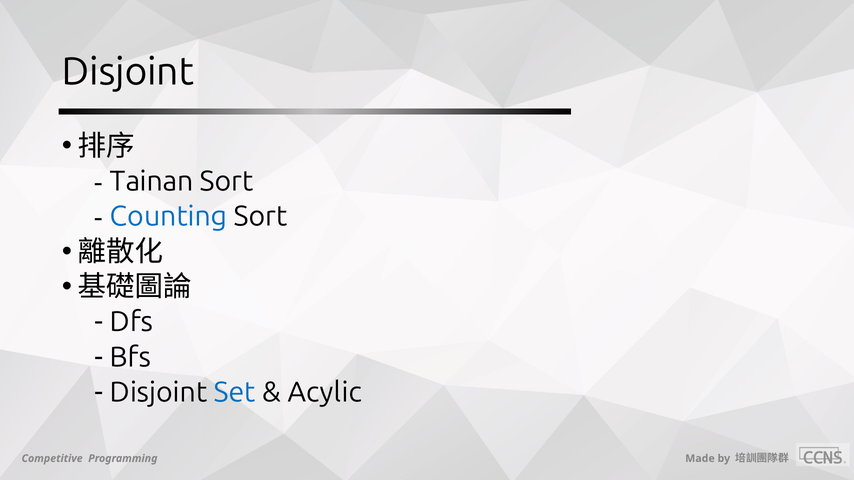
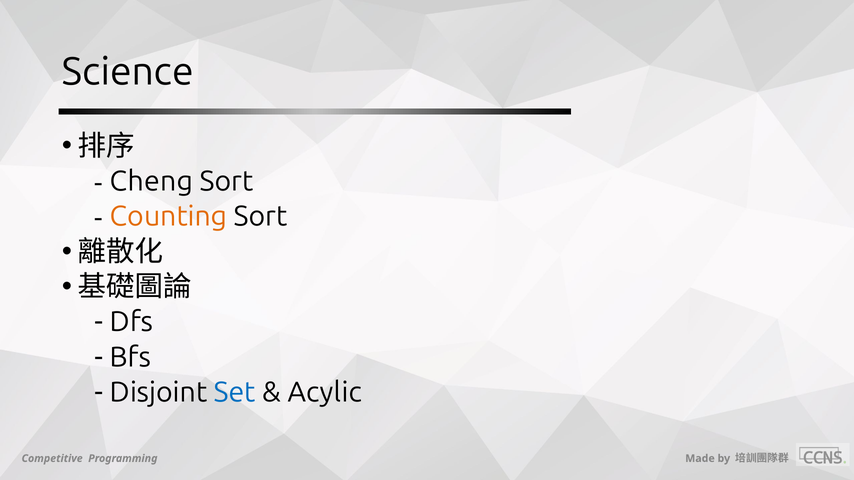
Disjoint at (128, 72): Disjoint -> Science
Tainan: Tainan -> Cheng
Counting colour: blue -> orange
